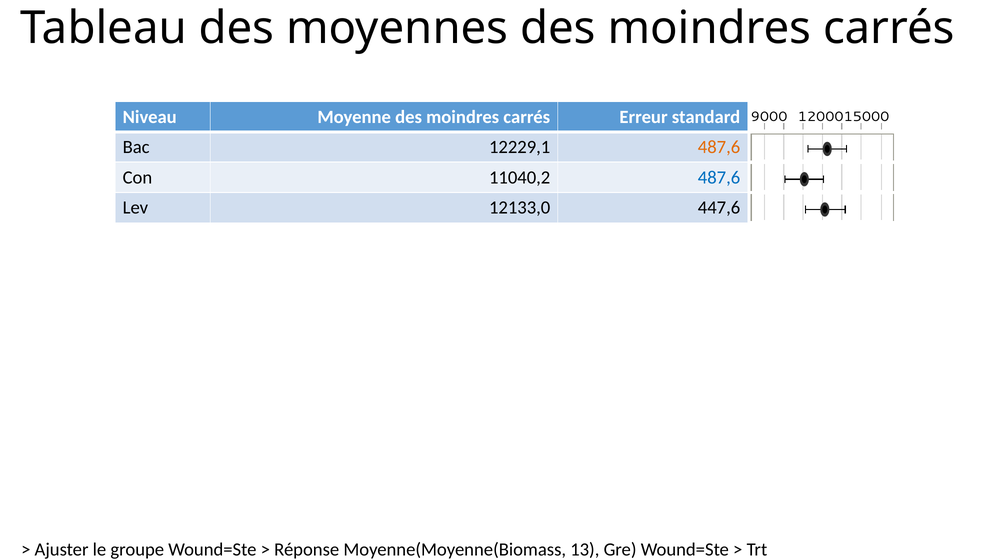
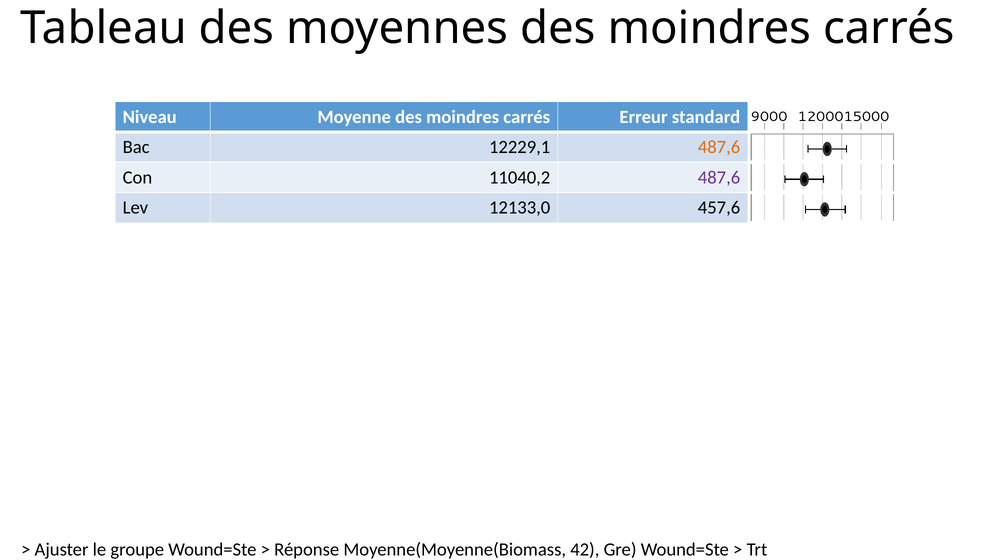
487,6 at (719, 177) colour: blue -> purple
447,6: 447,6 -> 457,6
13: 13 -> 42
